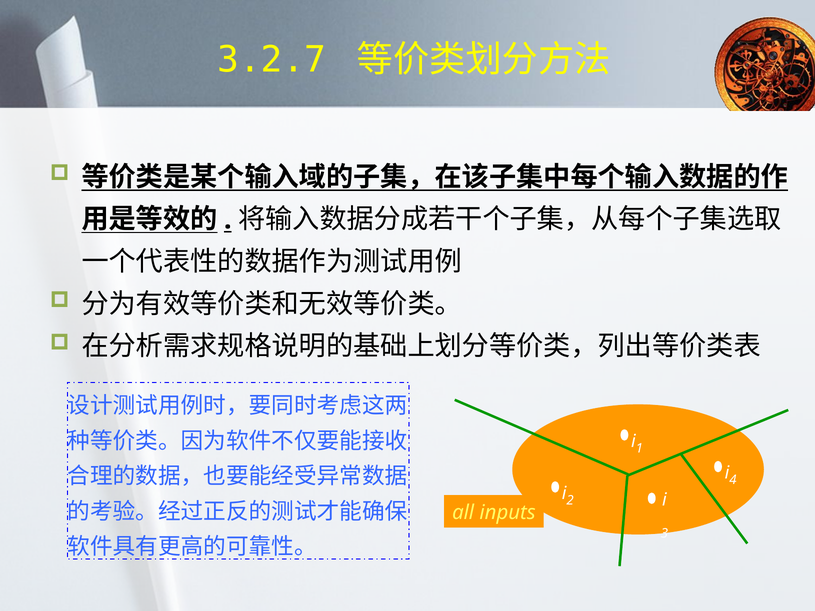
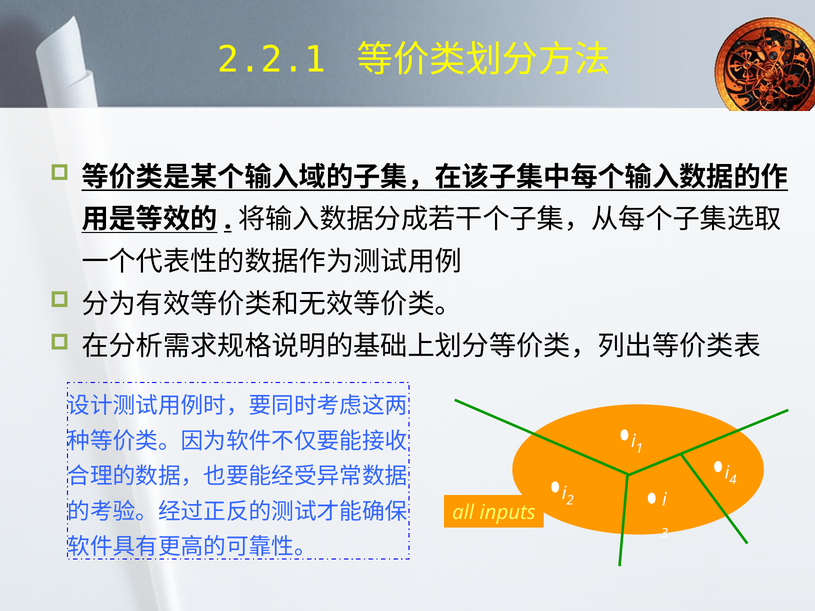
3.2.7: 3.2.7 -> 2.2.1
